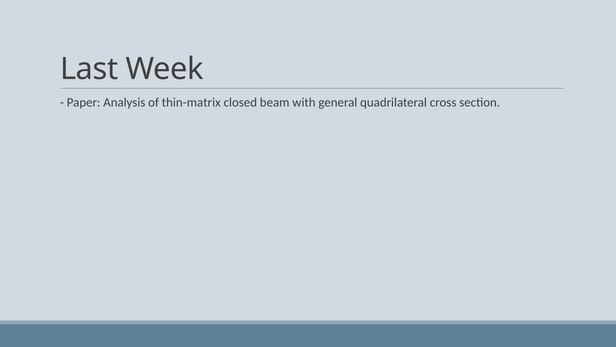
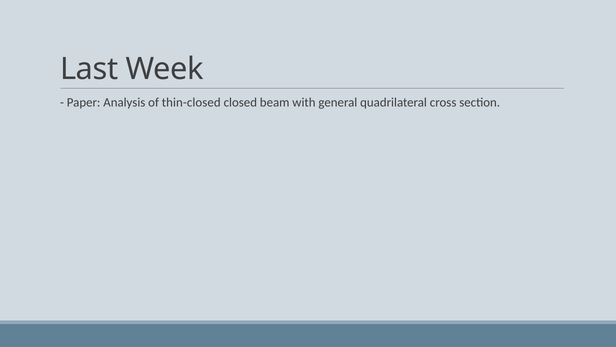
thin-matrix: thin-matrix -> thin-closed
